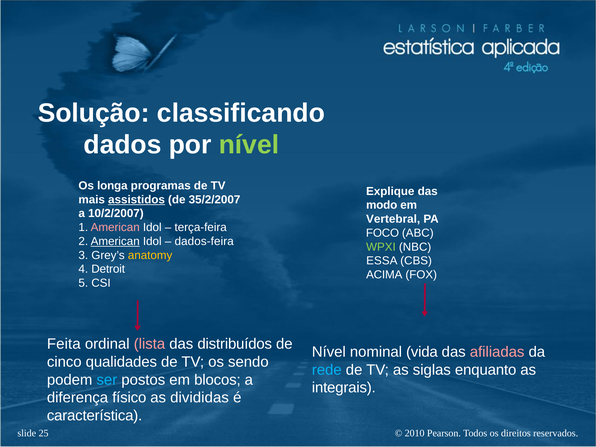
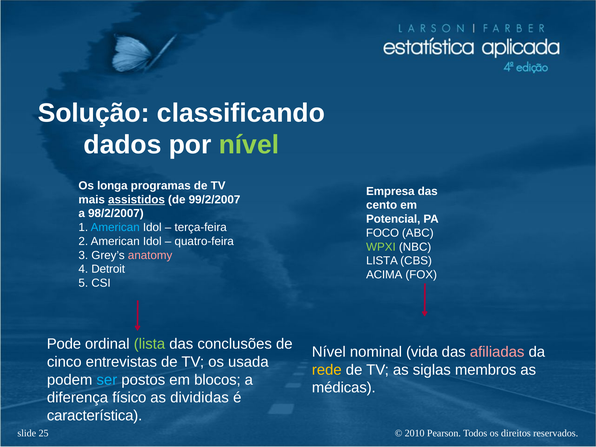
Explique: Explique -> Empresa
35/2/2007: 35/2/2007 -> 99/2/2007
modo: modo -> cento
10/2/2007: 10/2/2007 -> 98/2/2007
Vertebral: Vertebral -> Potencial
American at (115, 227) colour: pink -> light blue
American at (115, 241) underline: present -> none
dados-feira: dados-feira -> quatro-feira
anatomy colour: yellow -> pink
ESSA at (382, 261): ESSA -> LISTA
Feita: Feita -> Pode
lista at (149, 344) colour: pink -> light green
distribuídos: distribuídos -> conclusões
qualidades: qualidades -> entrevistas
sendo: sendo -> usada
rede colour: light blue -> yellow
enquanto: enquanto -> membros
integrais: integrais -> médicas
